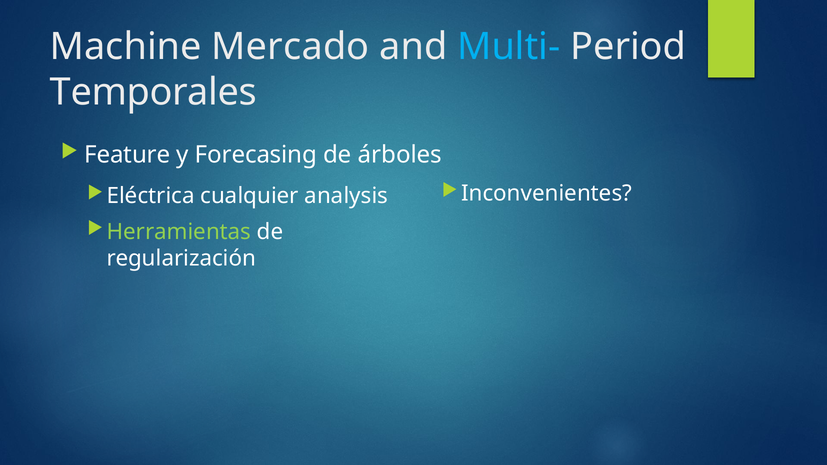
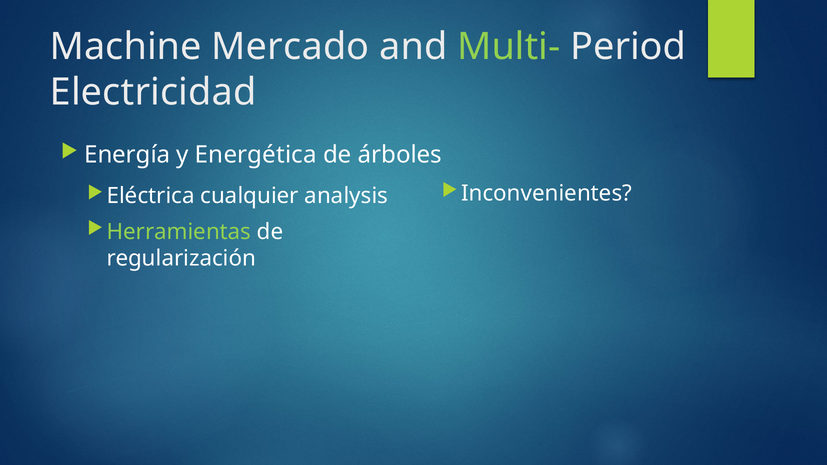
Multi- colour: light blue -> light green
Temporales: Temporales -> Electricidad
Feature: Feature -> Energía
Forecasing: Forecasing -> Energética
